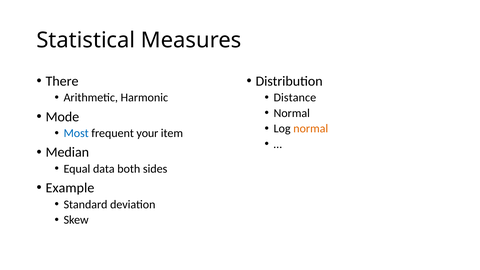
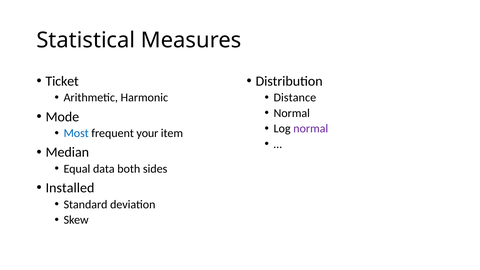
There: There -> Ticket
normal at (311, 129) colour: orange -> purple
Example: Example -> Installed
